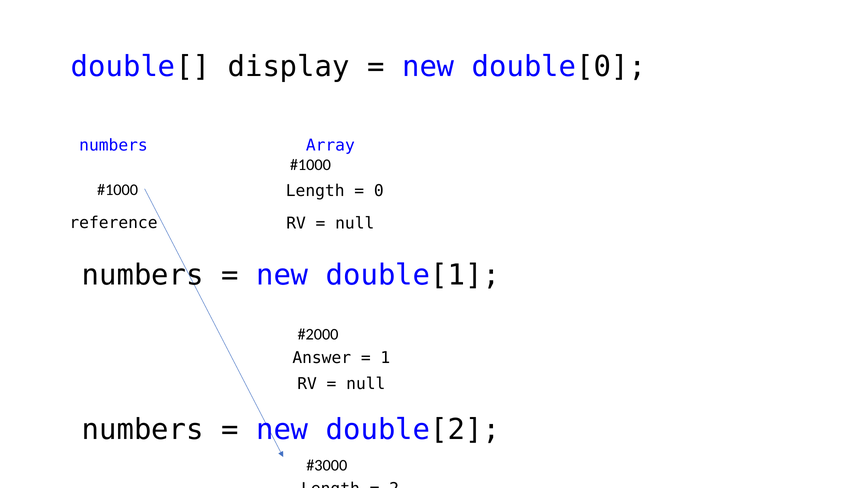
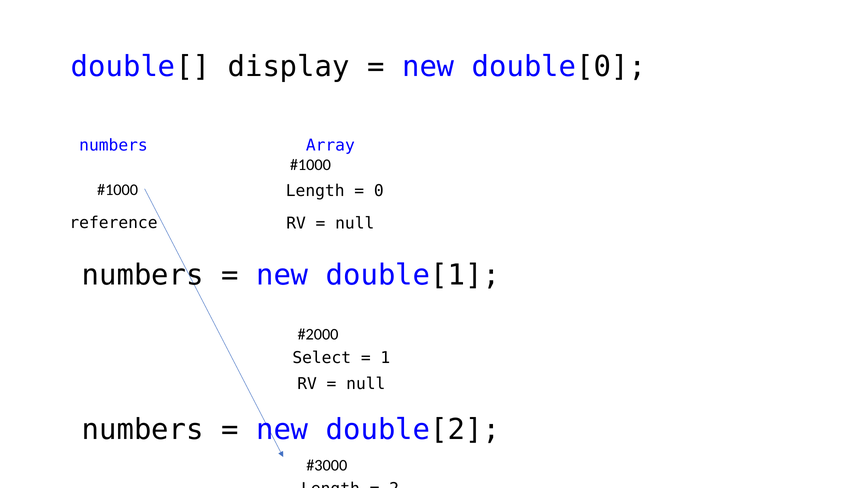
Answer: Answer -> Select
